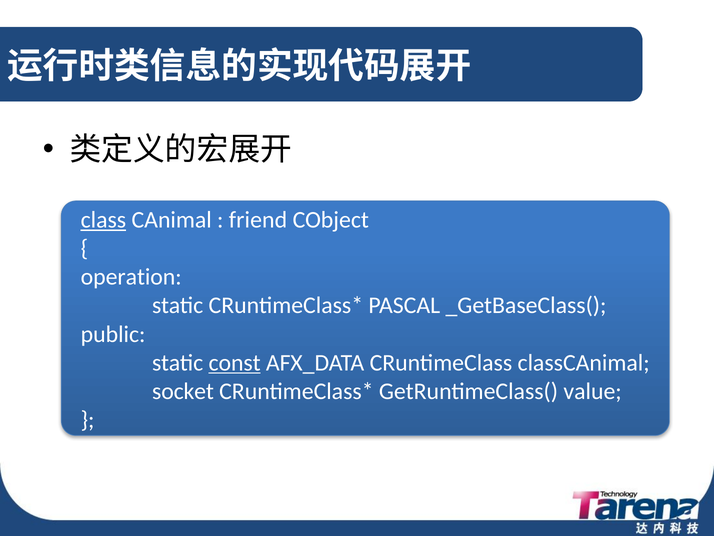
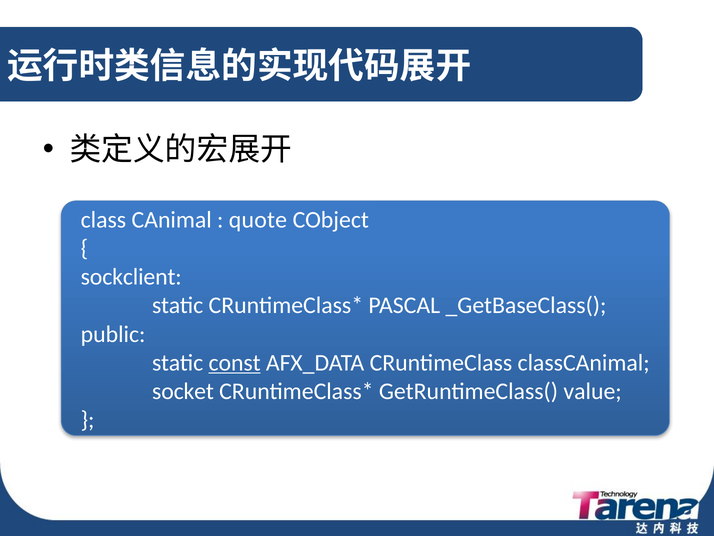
class underline: present -> none
friend: friend -> quote
operation: operation -> sockclient
